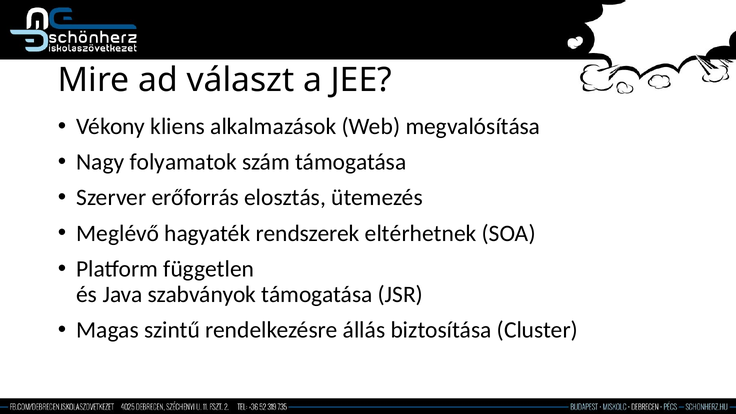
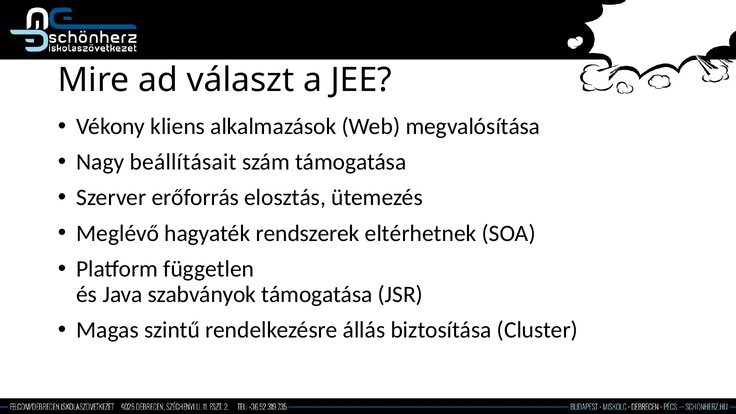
folyamatok: folyamatok -> beállításait
